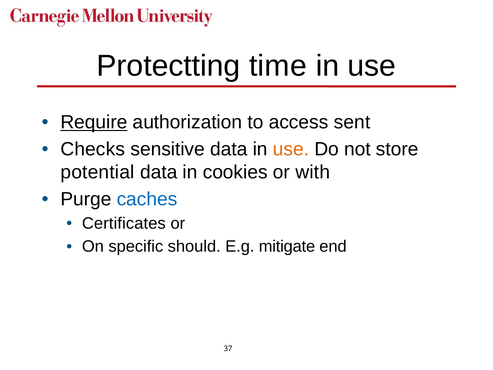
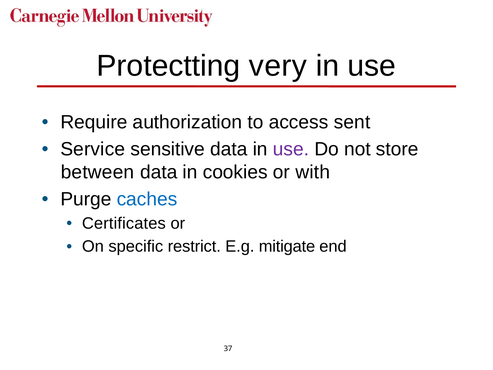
time: time -> very
Require underline: present -> none
Checks: Checks -> Service
use at (291, 149) colour: orange -> purple
potential: potential -> between
should: should -> restrict
